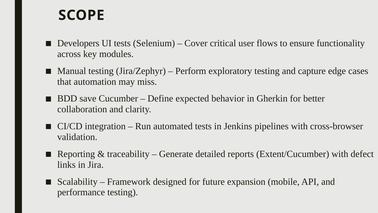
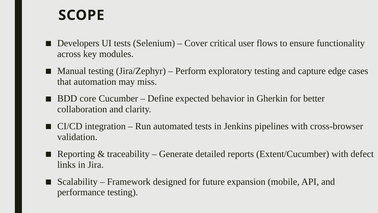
save: save -> core
